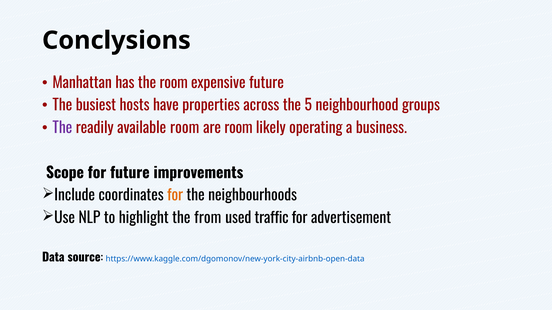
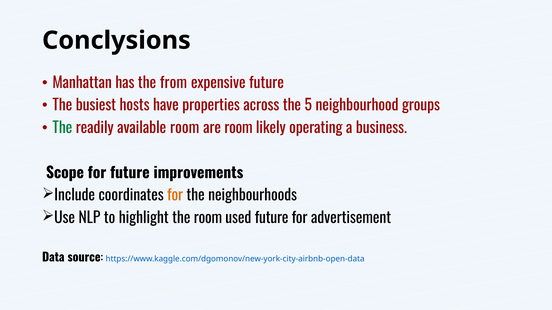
the room: room -> from
The at (62, 128) colour: purple -> green
the from: from -> room
used traffic: traffic -> future
